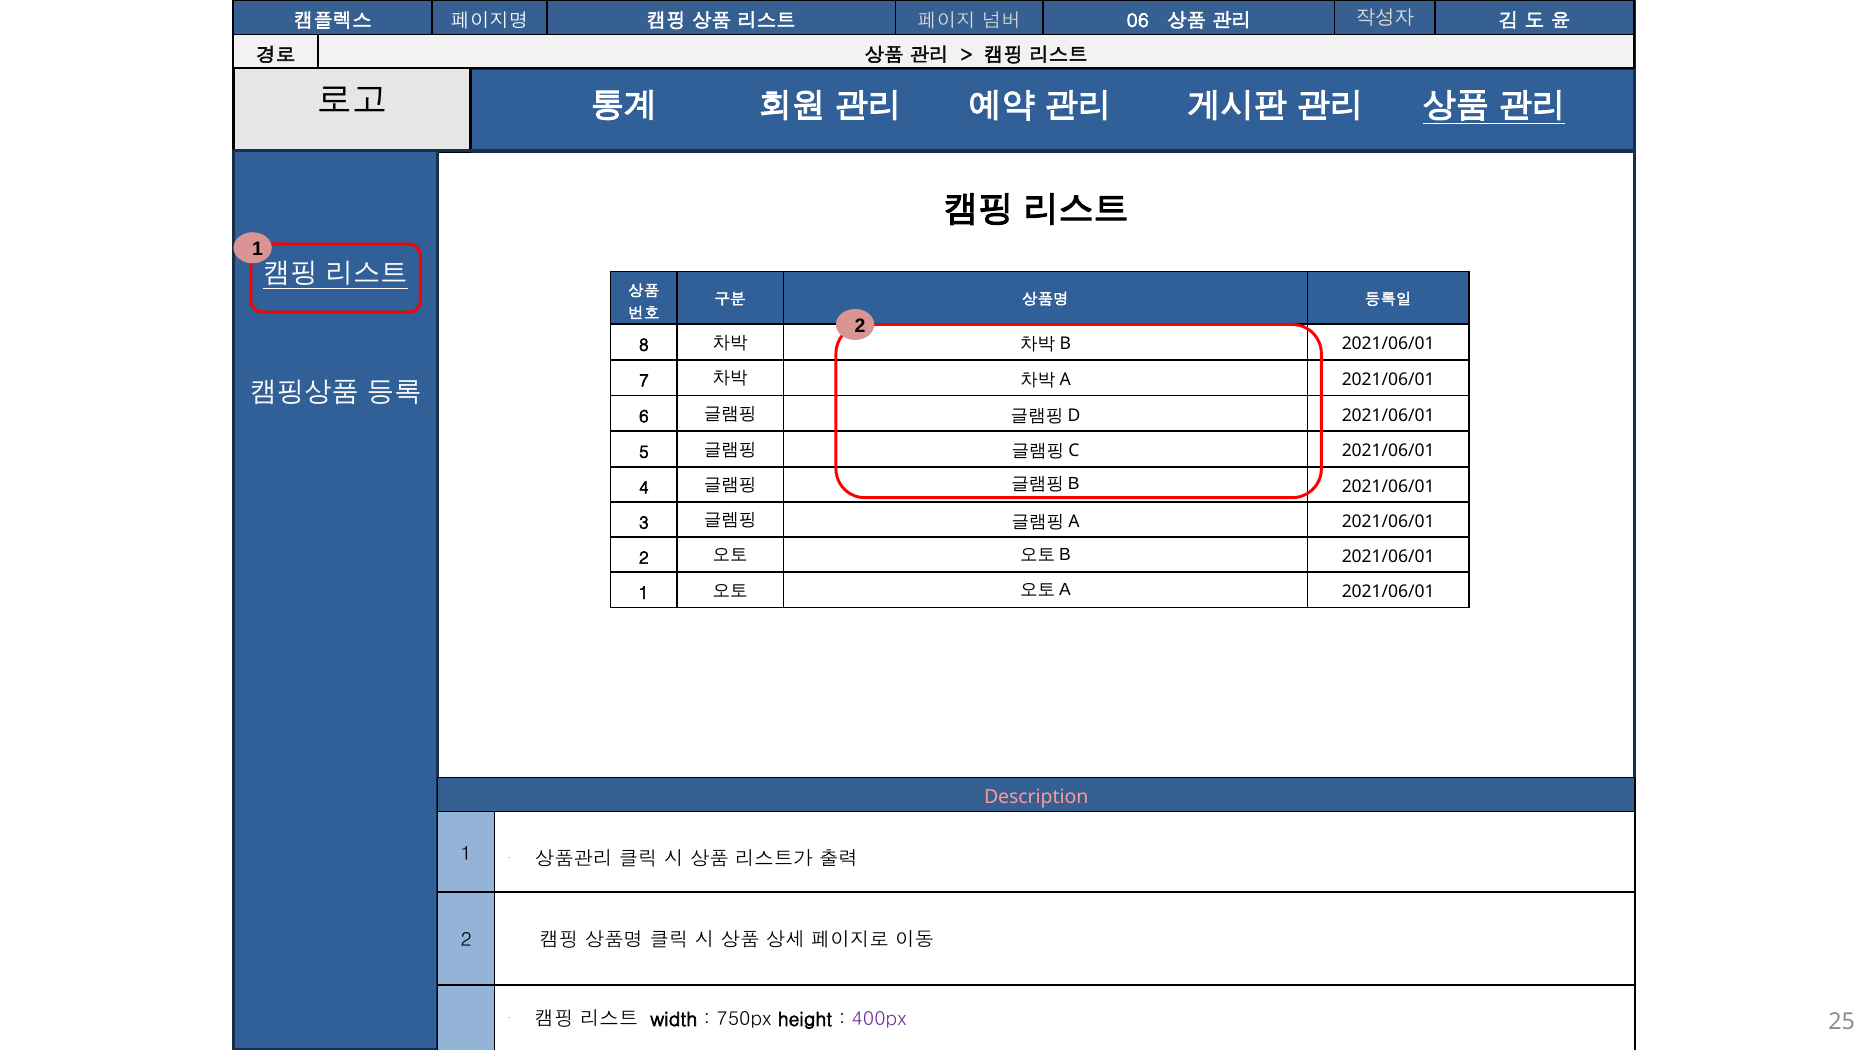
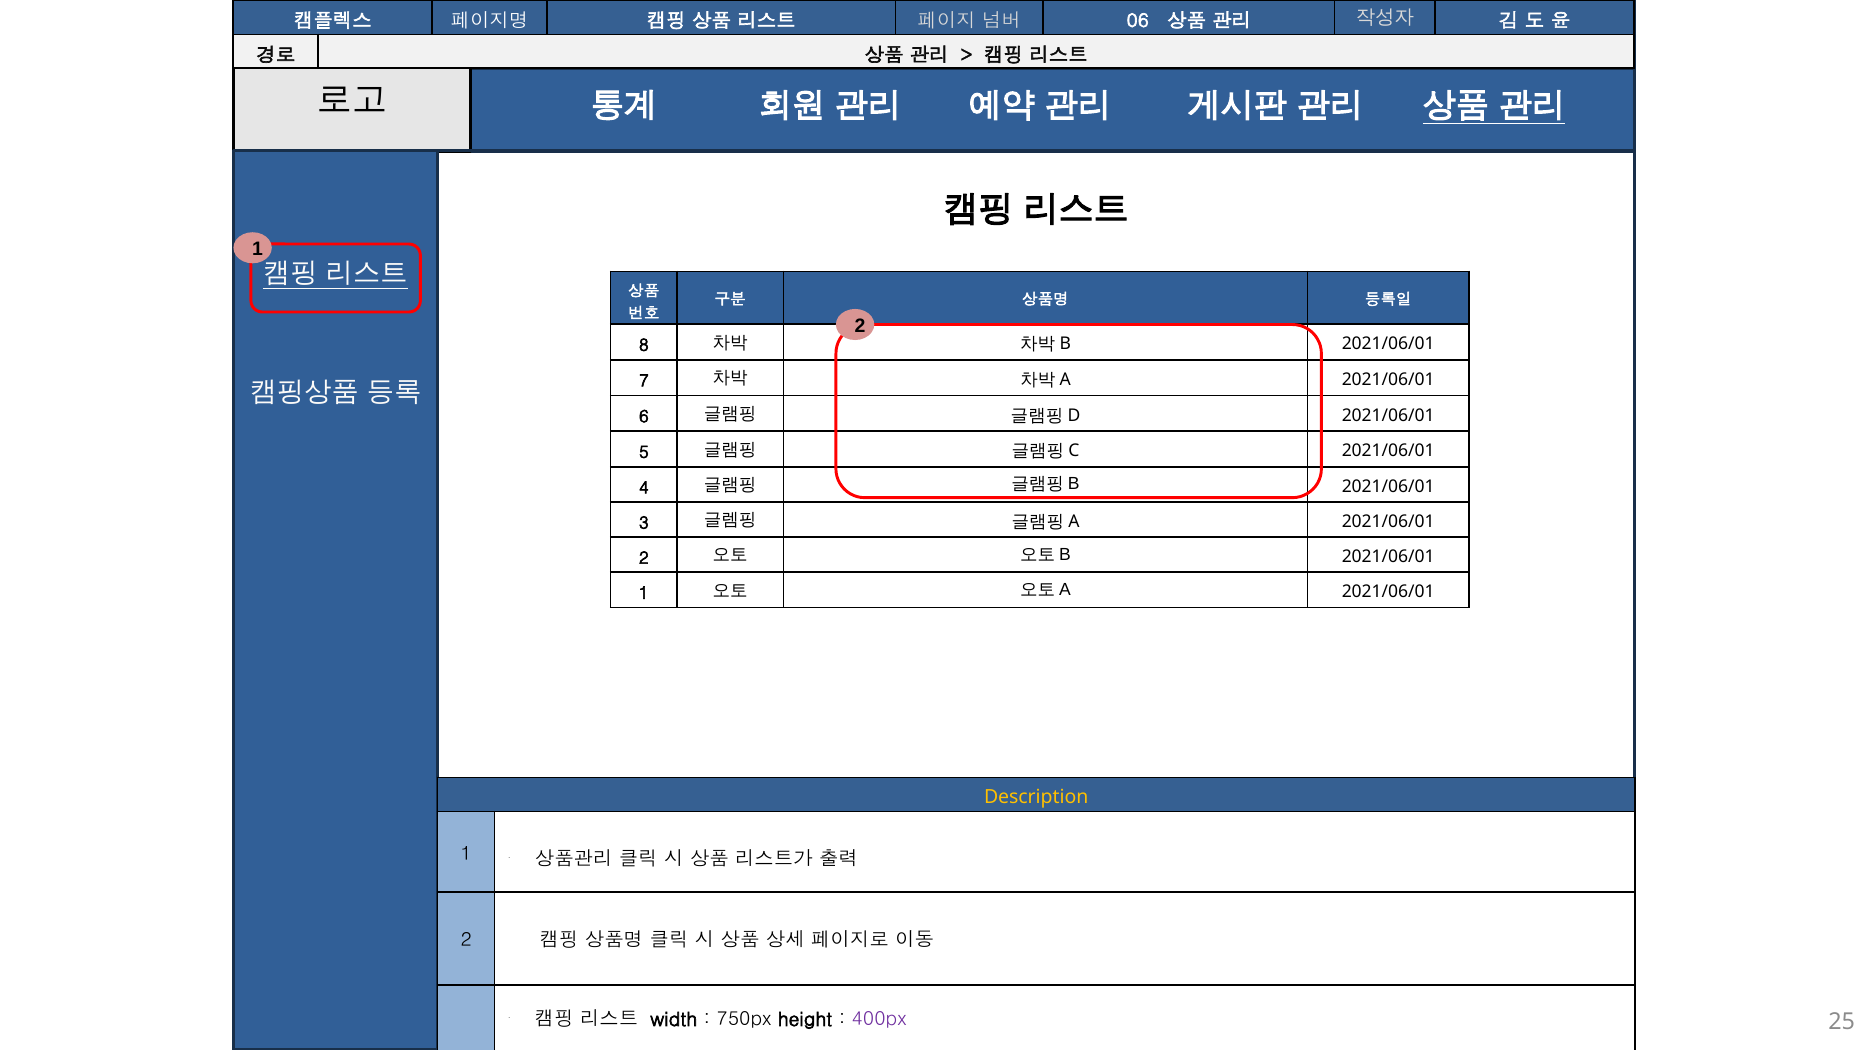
Description colour: pink -> yellow
